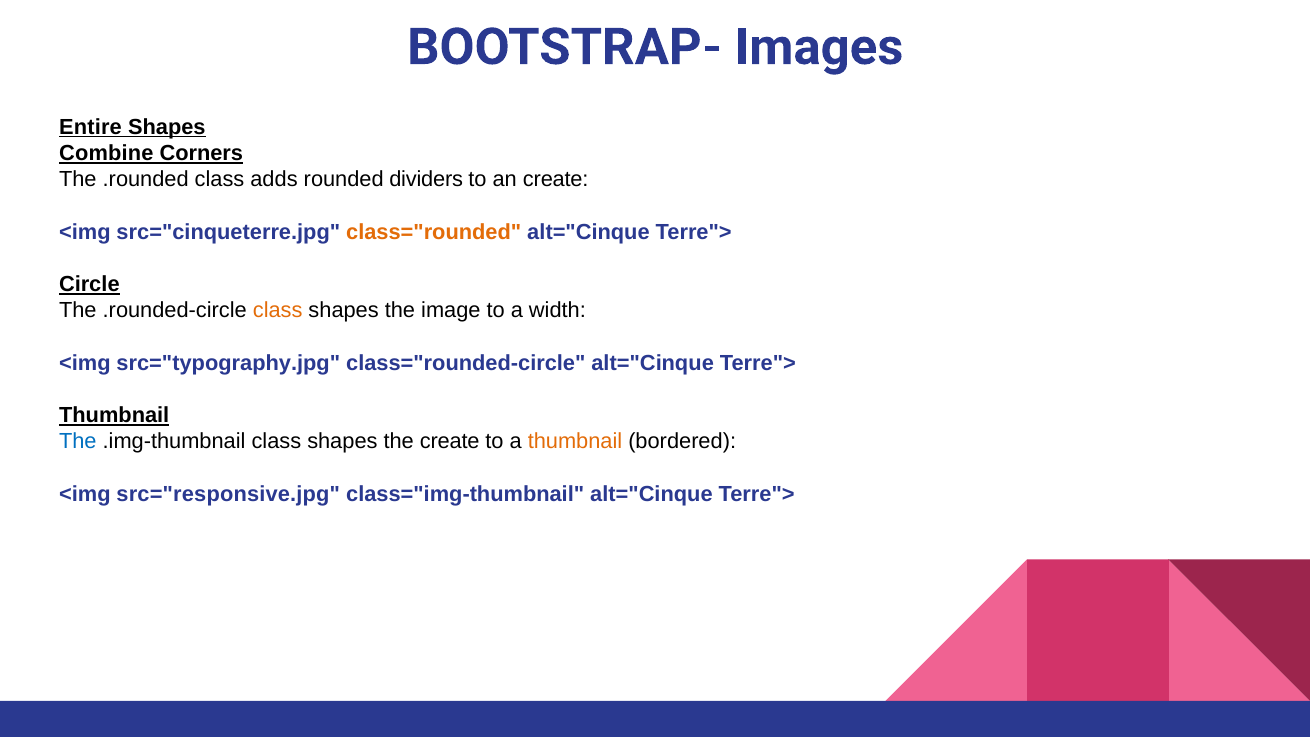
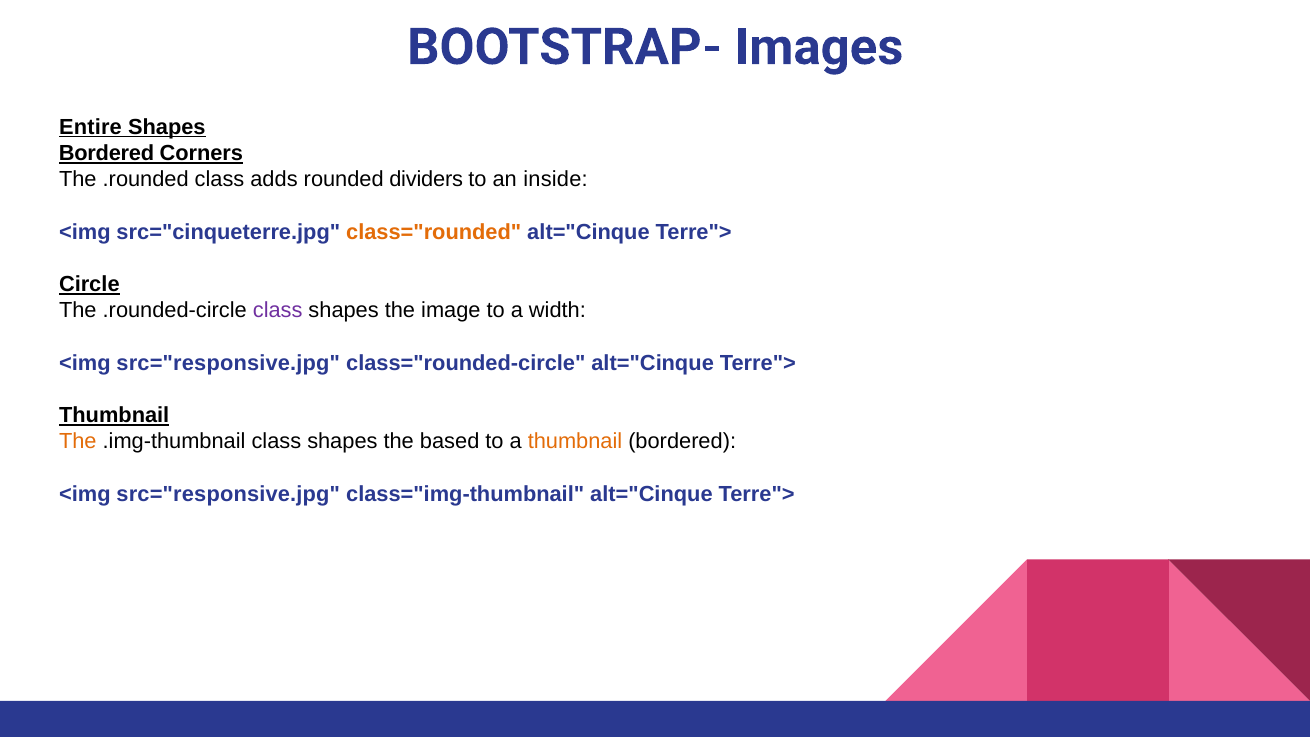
Combine at (106, 153): Combine -> Bordered
an create: create -> inside
class at (278, 311) colour: orange -> purple
src="typography.jpg at (228, 363): src="typography.jpg -> src="responsive.jpg
The at (78, 442) colour: blue -> orange
the create: create -> based
